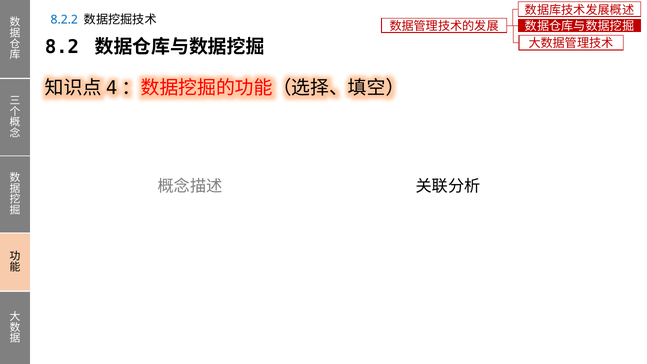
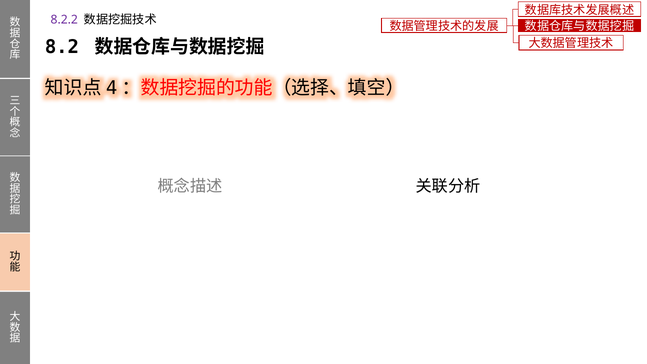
8.2.2 colour: blue -> purple
